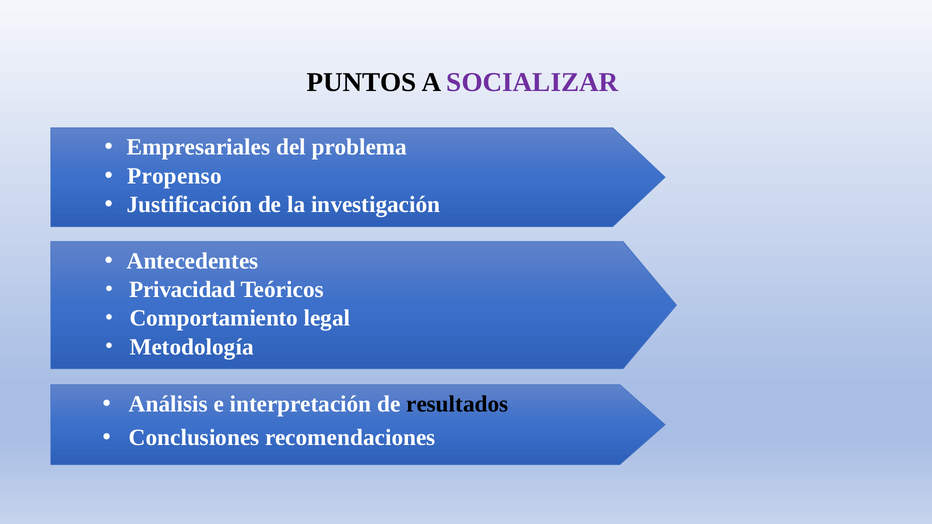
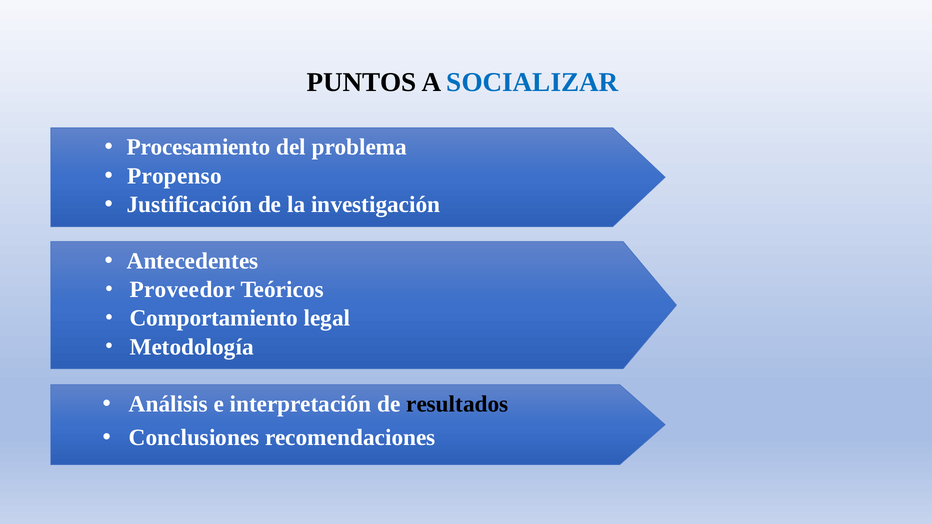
SOCIALIZAR colour: purple -> blue
Empresariales: Empresariales -> Procesamiento
Privacidad: Privacidad -> Proveedor
